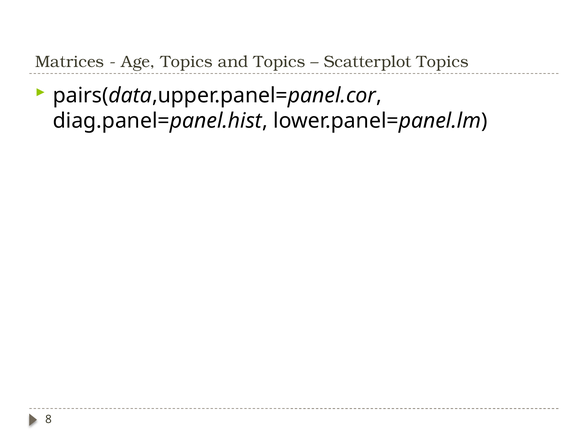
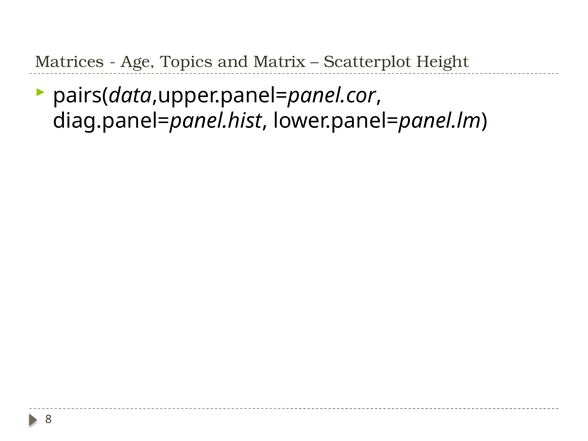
and Topics: Topics -> Matrix
Scatterplot Topics: Topics -> Height
